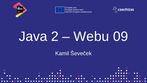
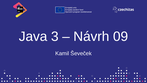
2: 2 -> 3
Webu: Webu -> Návrh
